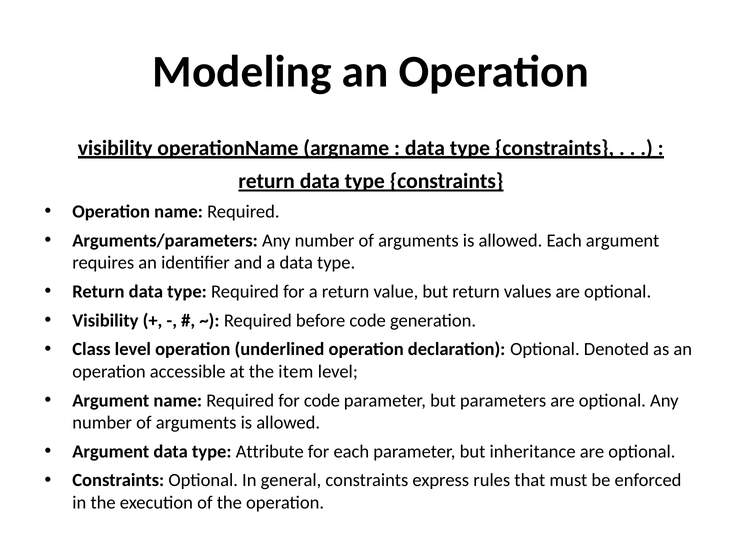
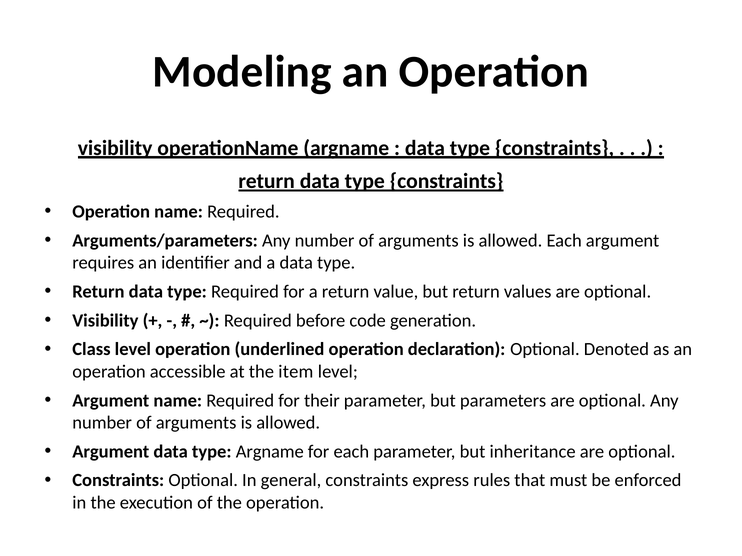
for code: code -> their
type Attribute: Attribute -> Argname
